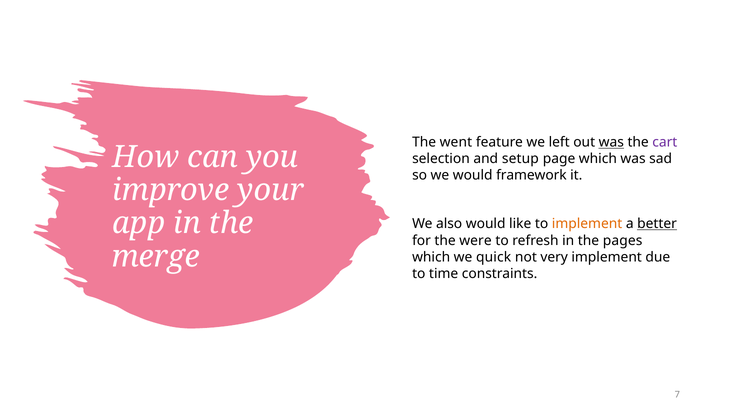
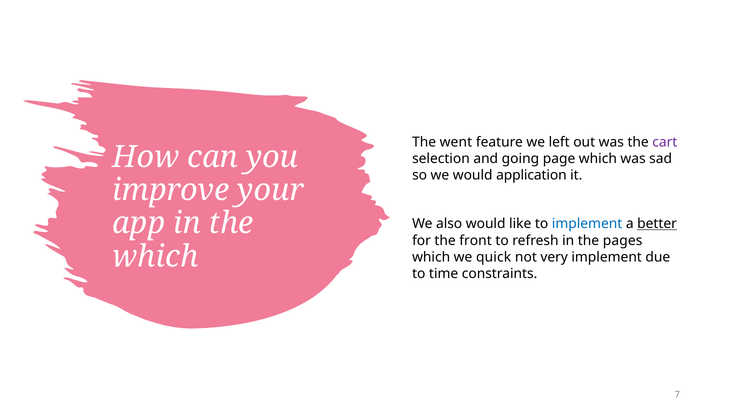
was at (611, 142) underline: present -> none
setup: setup -> going
framework: framework -> application
implement at (587, 224) colour: orange -> blue
were: were -> front
merge at (156, 256): merge -> which
